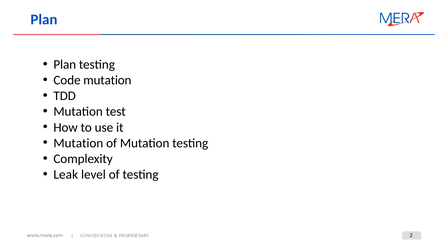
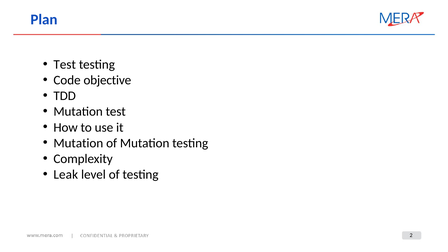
Plan at (65, 65): Plan -> Test
Code mutation: mutation -> objective
